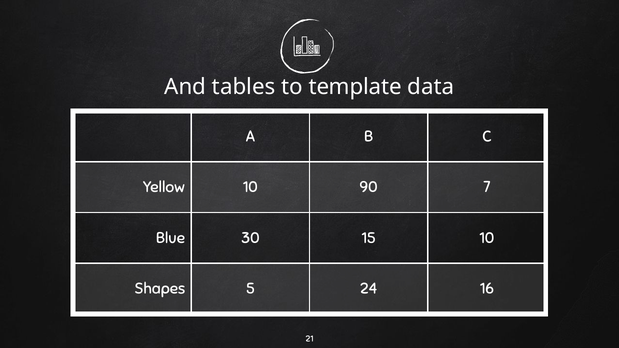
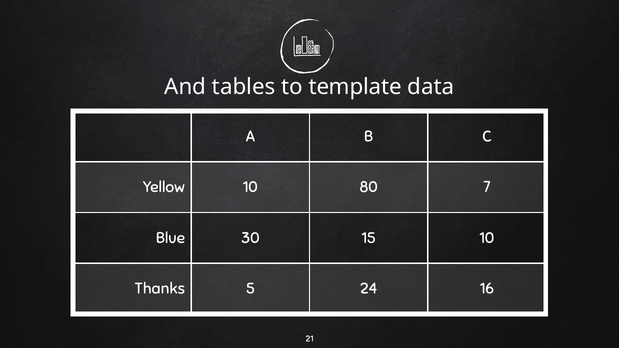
90: 90 -> 80
Shapes: Shapes -> Thanks
